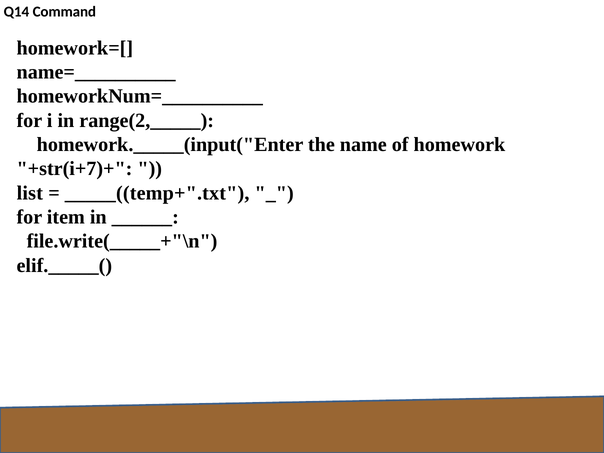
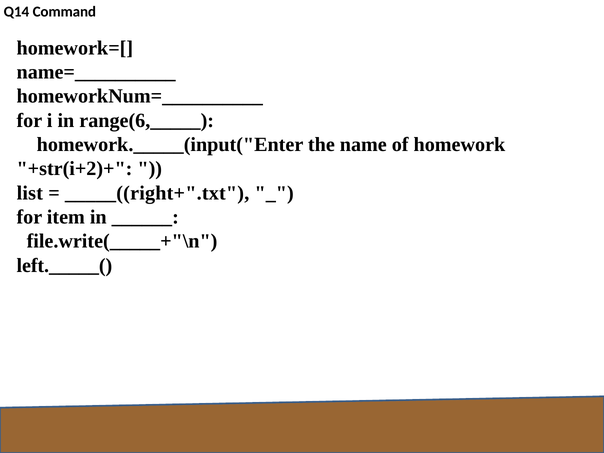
range(2,_____: range(2,_____ -> range(6,_____
+str(i+7)+: +str(i+7)+ -> +str(i+2)+
_____((temp+".txt: _____((temp+".txt -> _____((right+".txt
elif._____(: elif._____( -> left._____(
